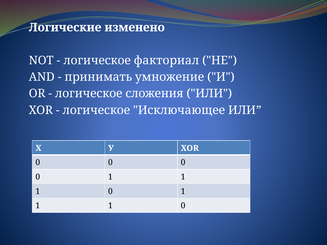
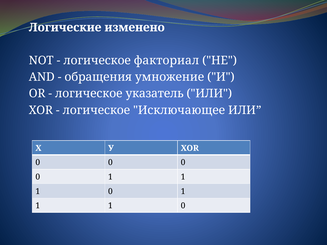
принимать: принимать -> обращения
сложения: сложения -> указатель
